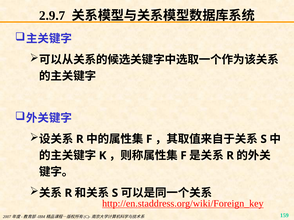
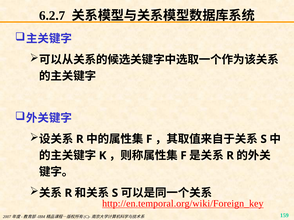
2.9.7: 2.9.7 -> 6.2.7
http://en.staddress.org/wiki/Foreign_key: http://en.staddress.org/wiki/Foreign_key -> http://en.temporal.org/wiki/Foreign_key
